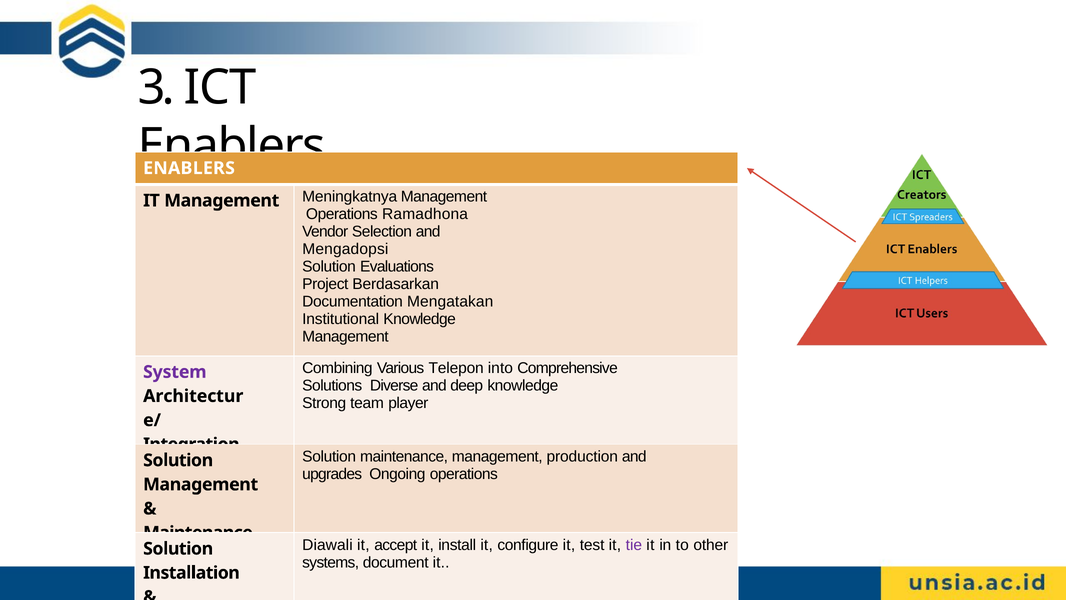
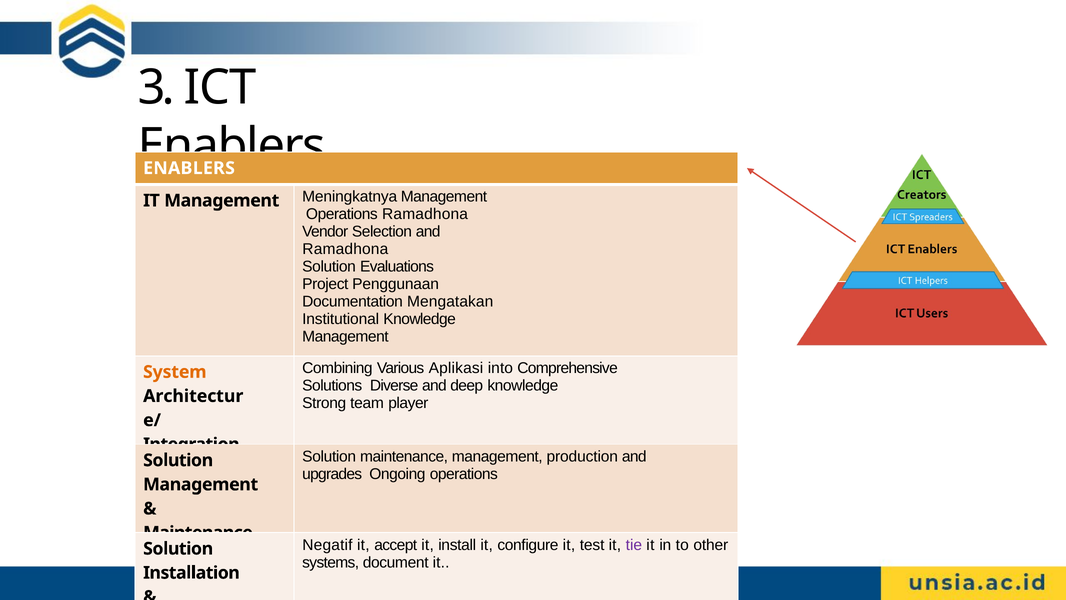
Mengadopsi at (345, 249): Mengadopsi -> Ramadhona
Berdasarkan: Berdasarkan -> Penggunaan
Telepon: Telepon -> Aplikasi
System colour: purple -> orange
Diawali: Diawali -> Negatif
